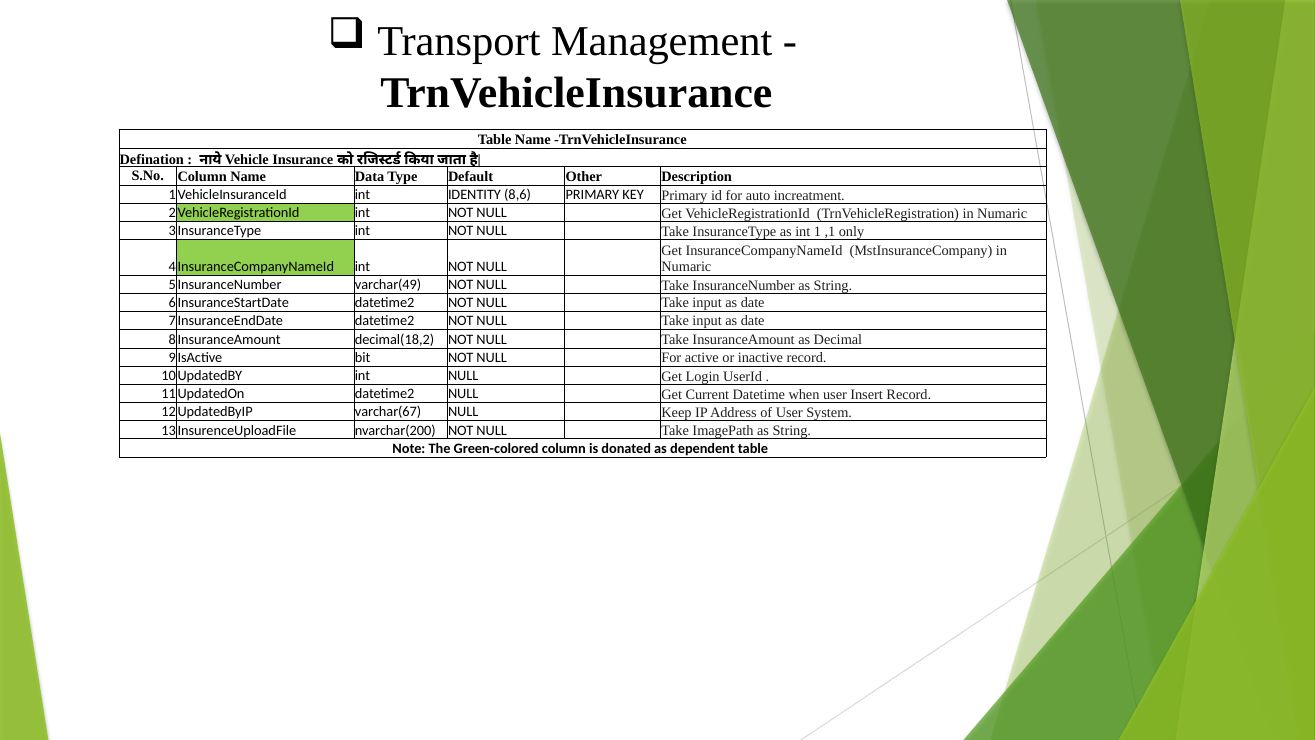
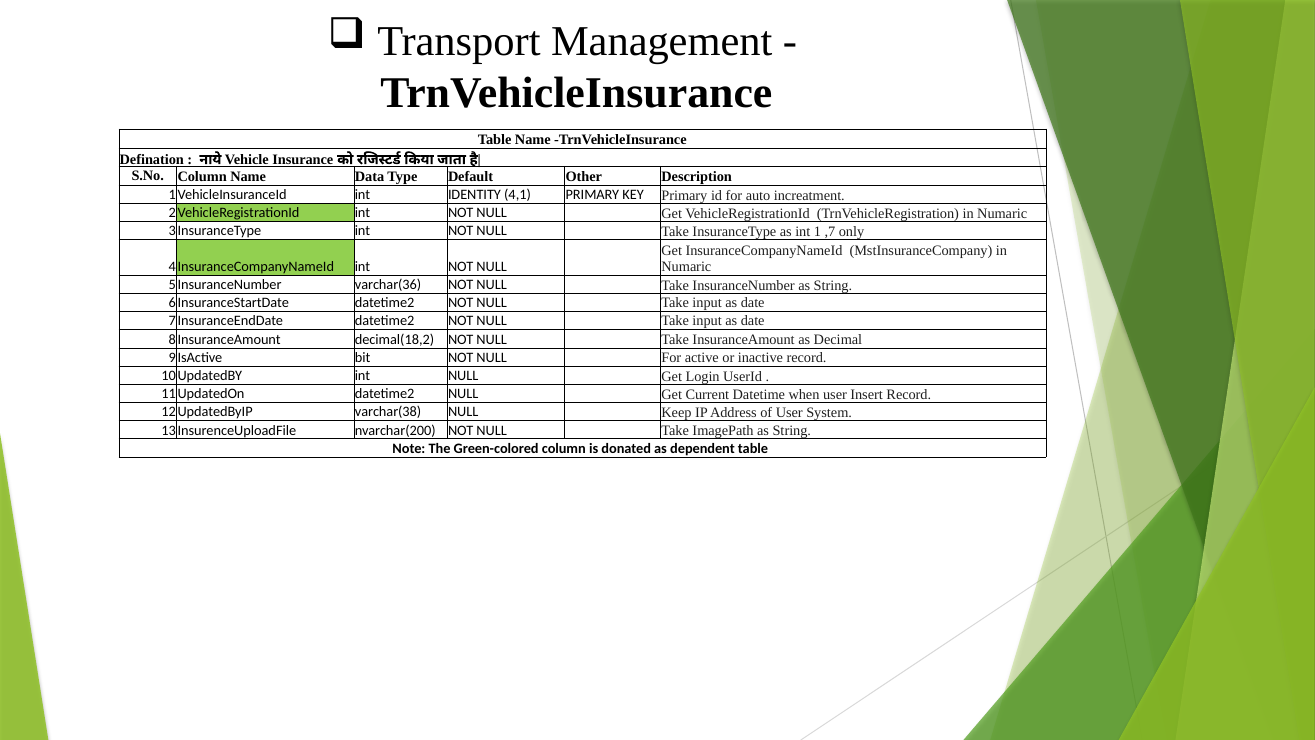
8,6: 8,6 -> 4,1
,1: ,1 -> ,7
varchar(49: varchar(49 -> varchar(36
varchar(67: varchar(67 -> varchar(38
